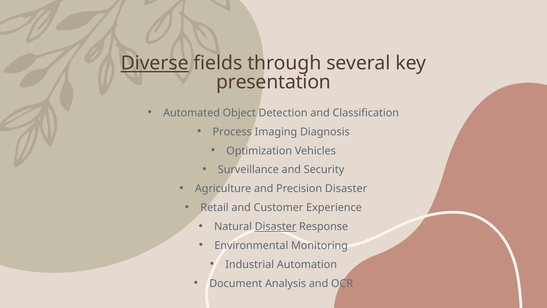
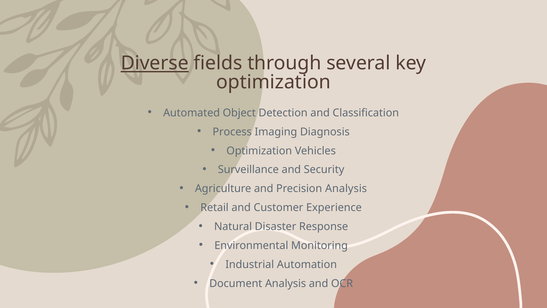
presentation at (274, 82): presentation -> optimization
Precision Disaster: Disaster -> Analysis
Disaster at (276, 226) underline: present -> none
